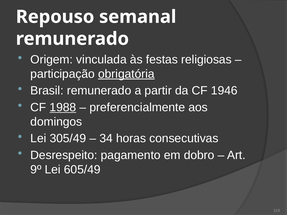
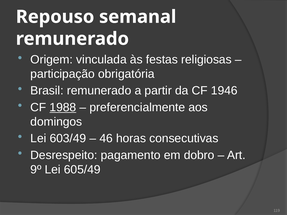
obrigatória underline: present -> none
305/49: 305/49 -> 603/49
34: 34 -> 46
